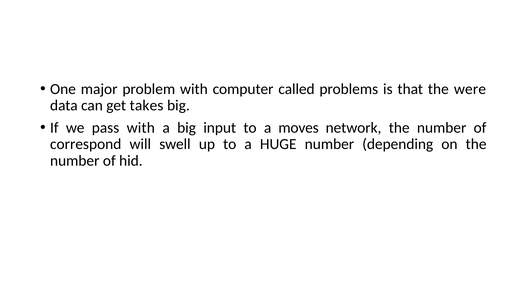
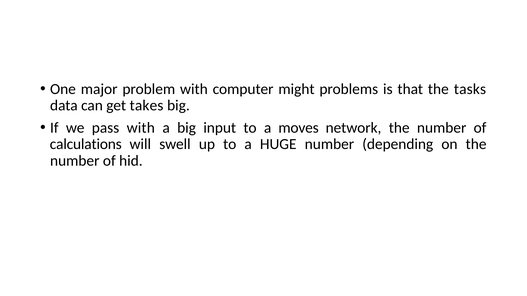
called: called -> might
were: were -> tasks
correspond: correspond -> calculations
